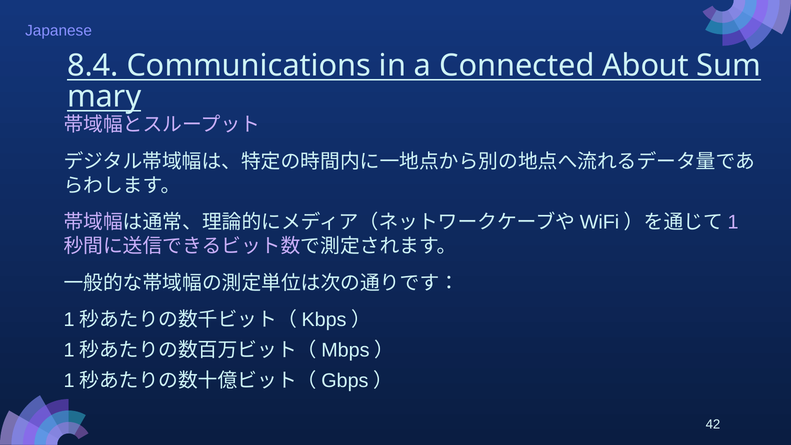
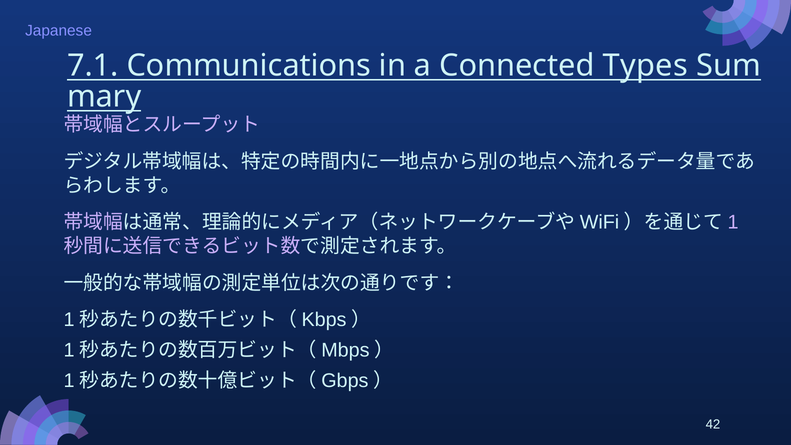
8.4: 8.4 -> 7.1
About: About -> Types
